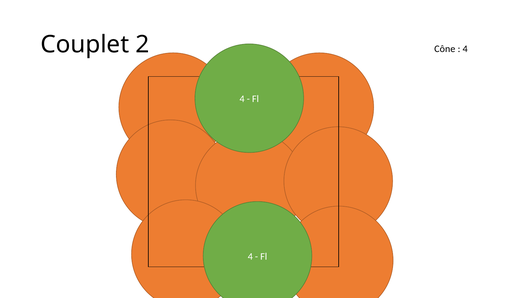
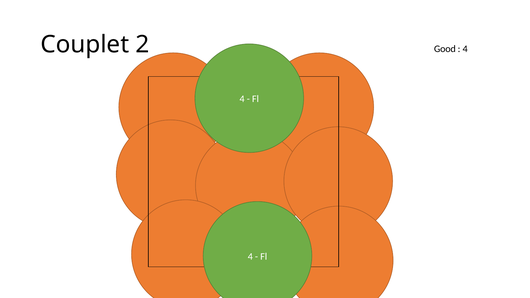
Cône: Cône -> Good
